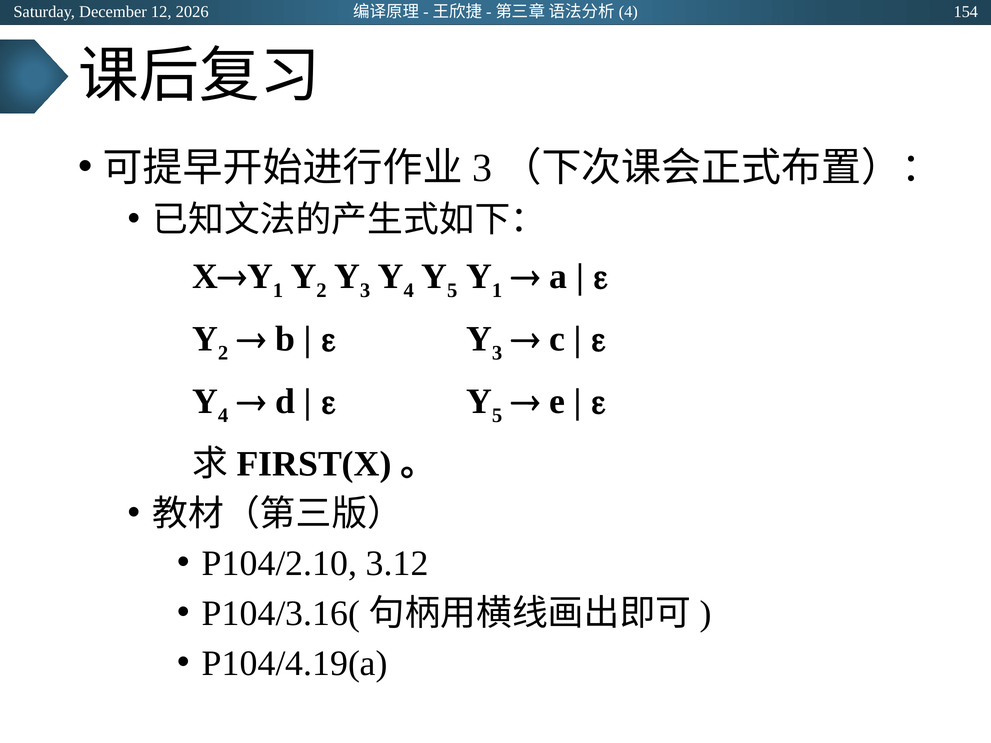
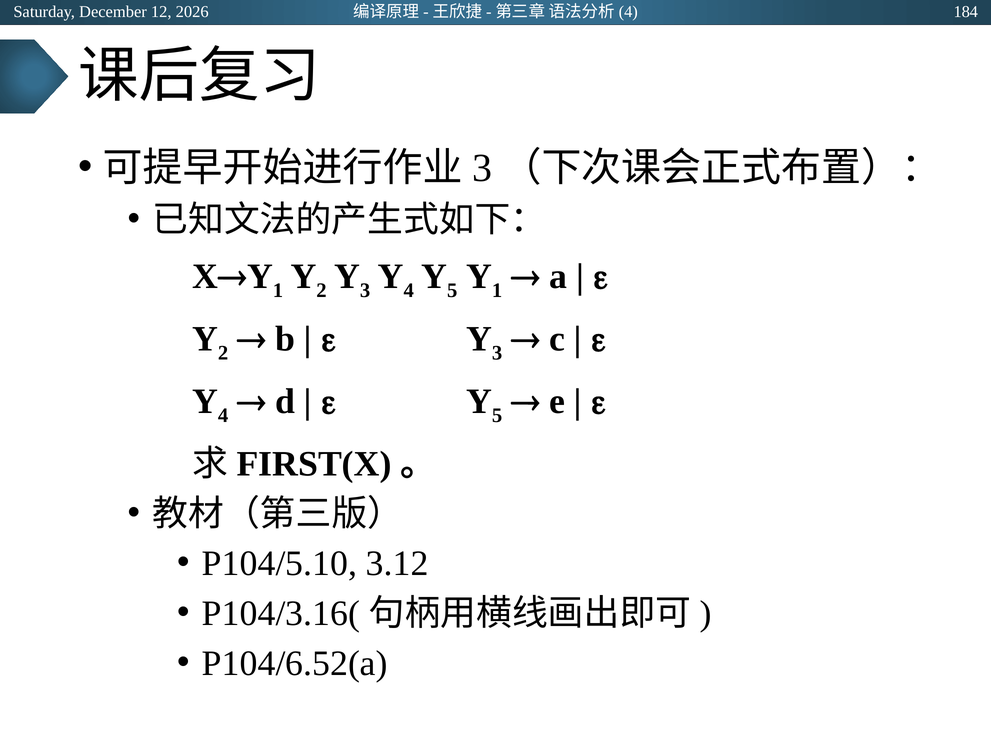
154: 154 -> 184
P104/2.10: P104/2.10 -> P104/5.10
P104/4.19(a: P104/4.19(a -> P104/6.52(a
